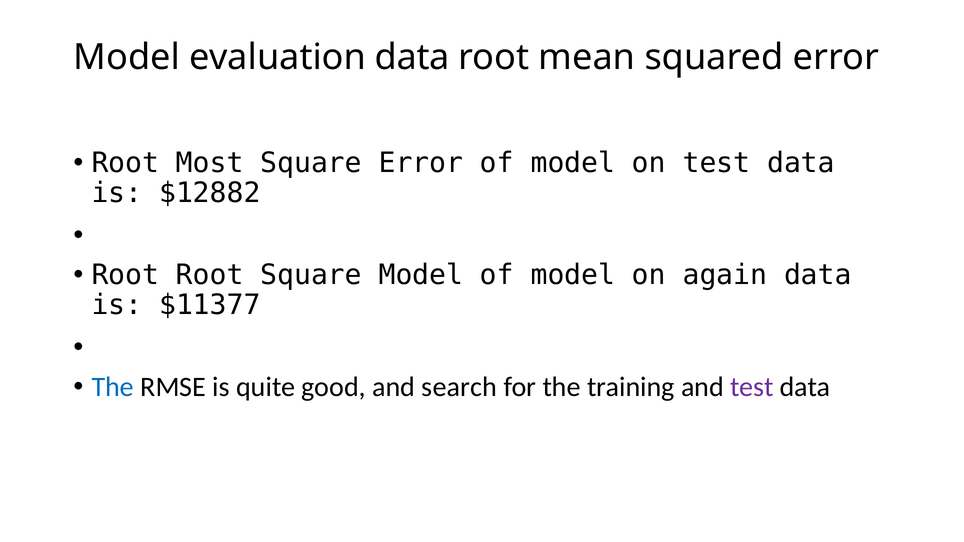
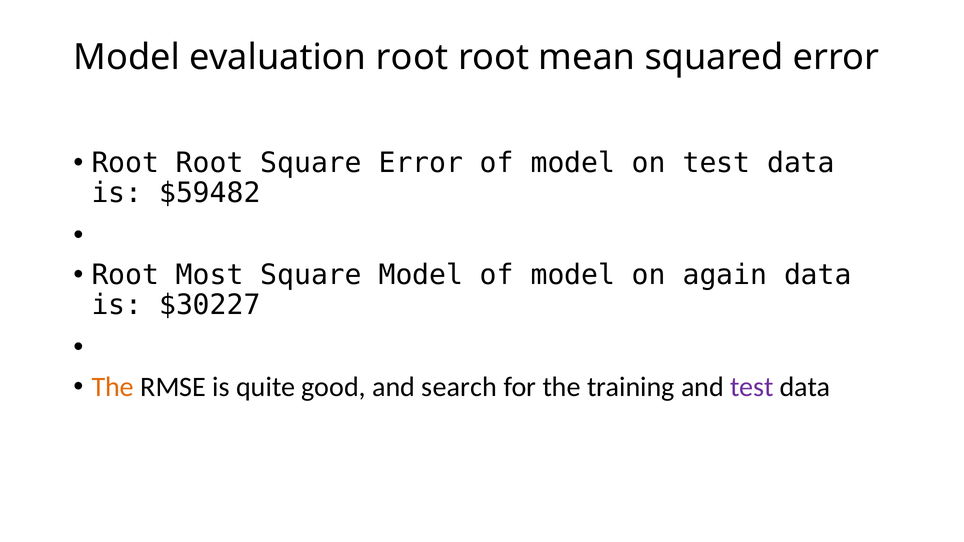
evaluation data: data -> root
Most at (210, 163): Most -> Root
$12882: $12882 -> $59482
Root Root: Root -> Most
$11377: $11377 -> $30227
The at (113, 387) colour: blue -> orange
